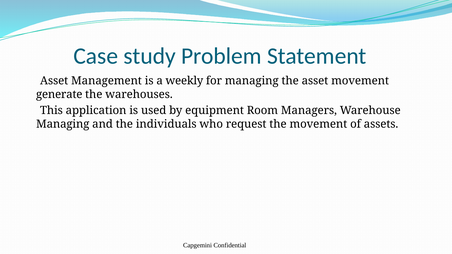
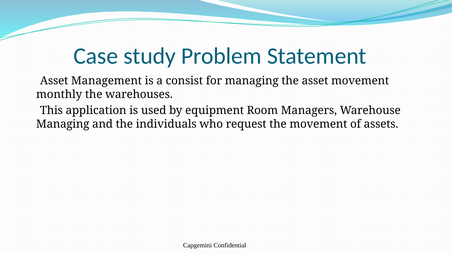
weekly: weekly -> consist
generate: generate -> monthly
